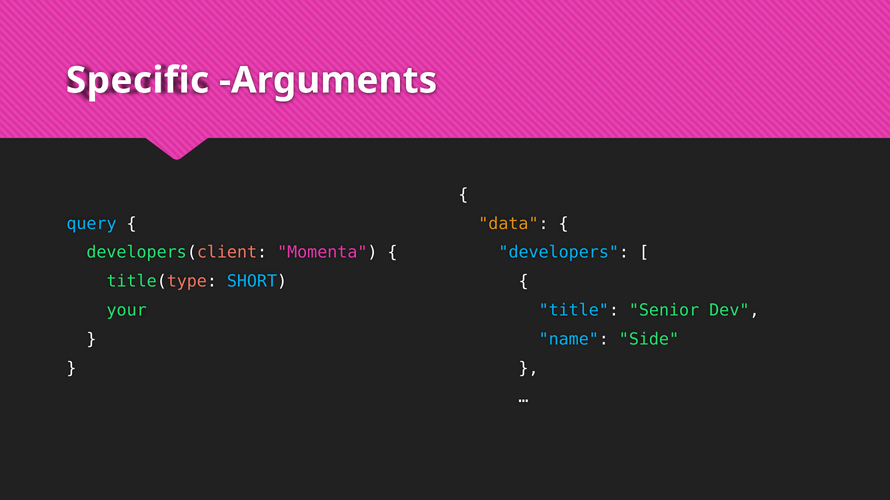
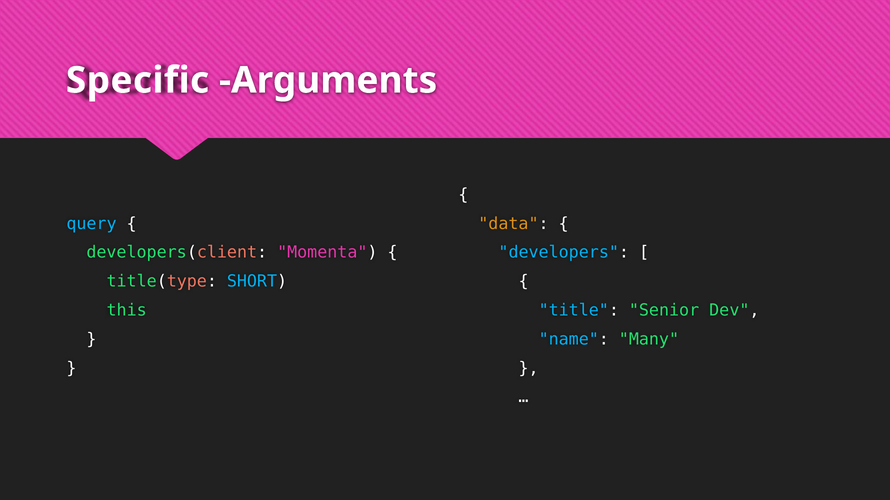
your: your -> this
Side: Side -> Many
